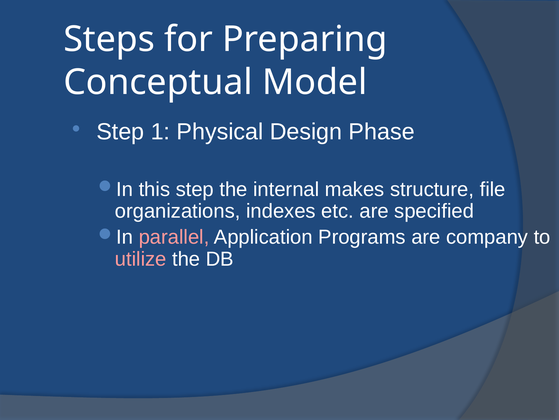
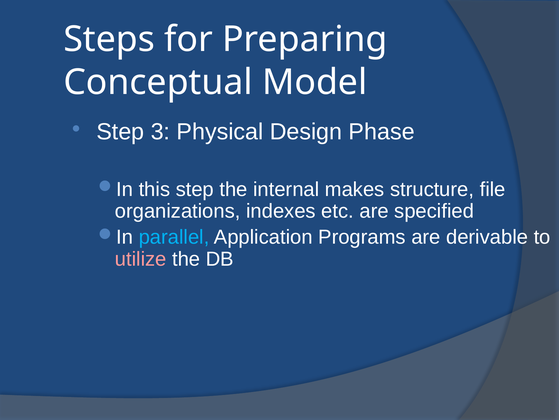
1: 1 -> 3
parallel colour: pink -> light blue
company: company -> derivable
